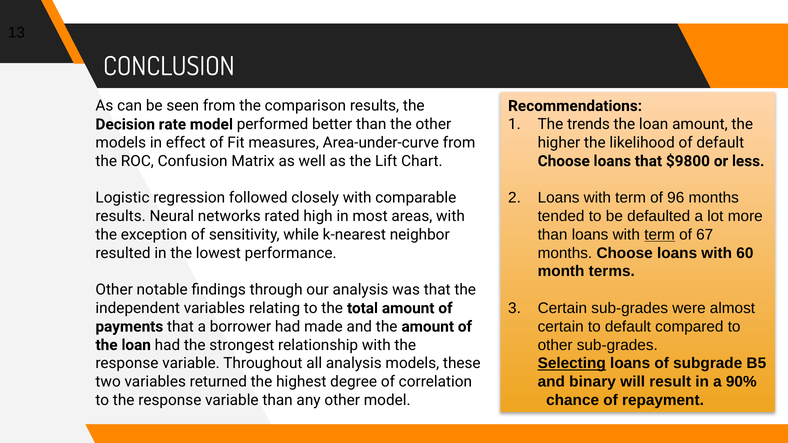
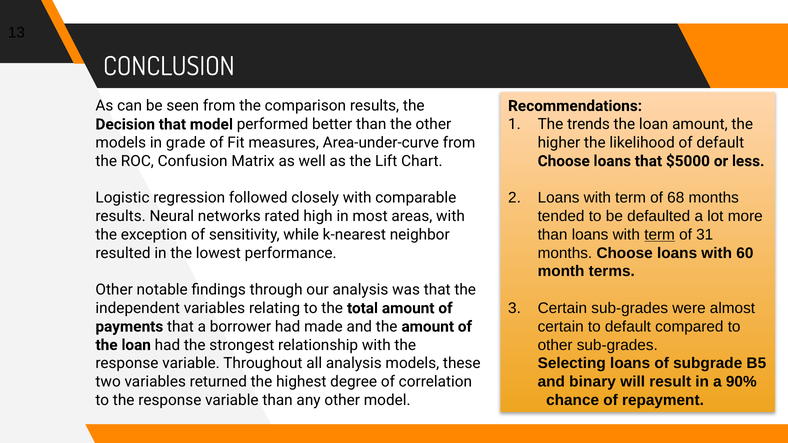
Decision rate: rate -> that
effect: effect -> grade
$9800: $9800 -> $5000
96: 96 -> 68
67: 67 -> 31
Selecting underline: present -> none
